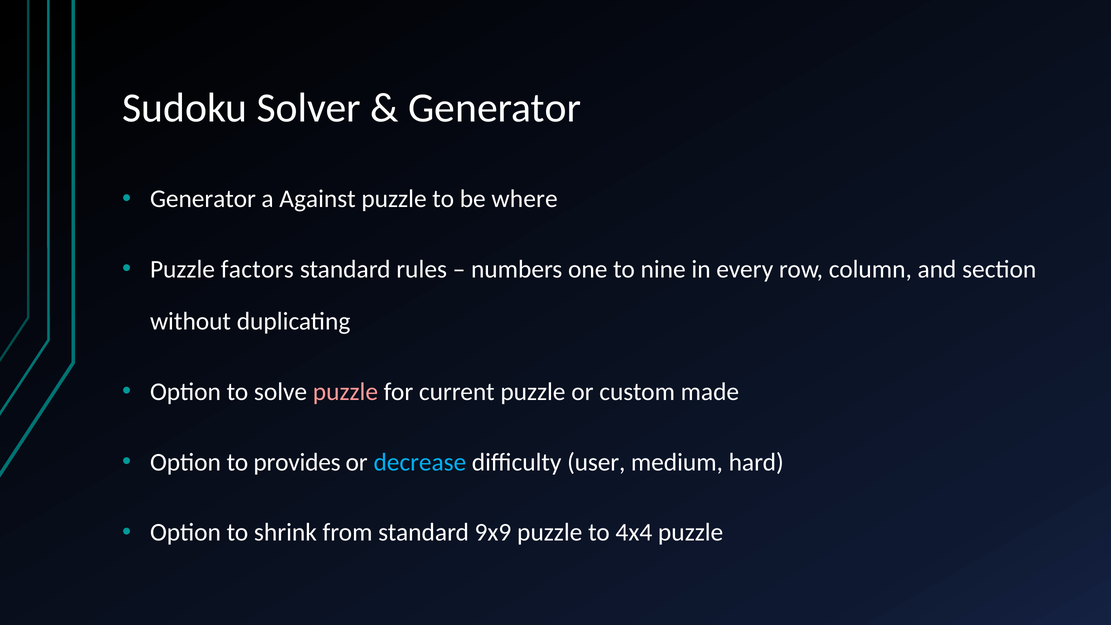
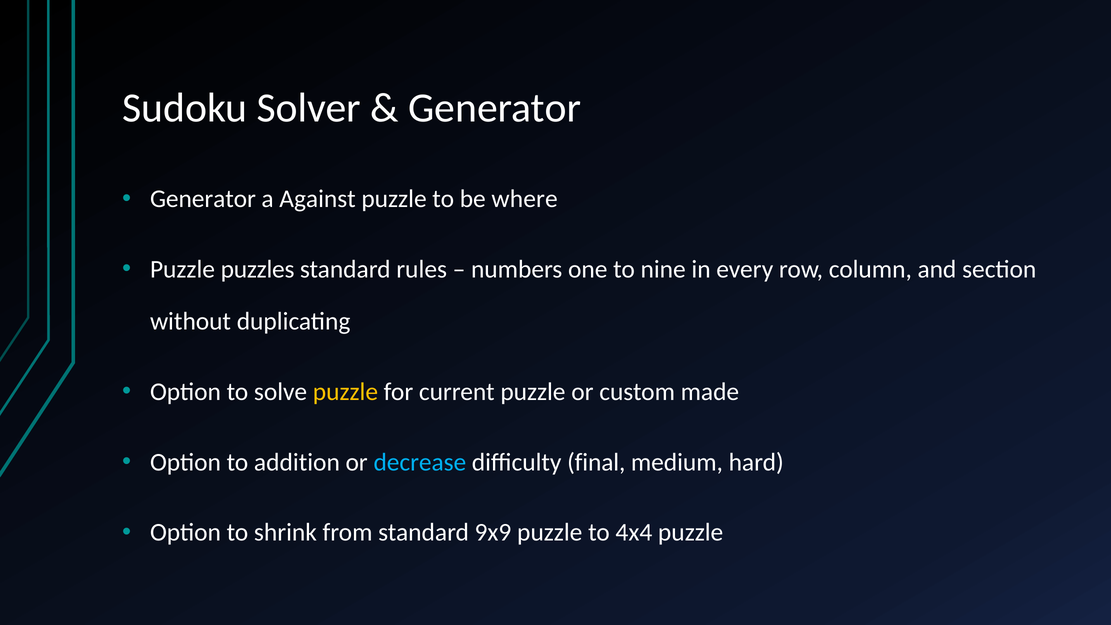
factors: factors -> puzzles
puzzle at (345, 392) colour: pink -> yellow
provides: provides -> addition
user: user -> final
